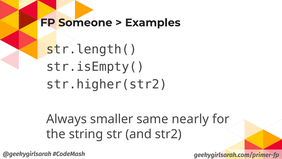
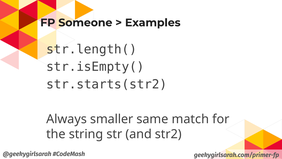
str.higher(str2: str.higher(str2 -> str.starts(str2
nearly: nearly -> match
